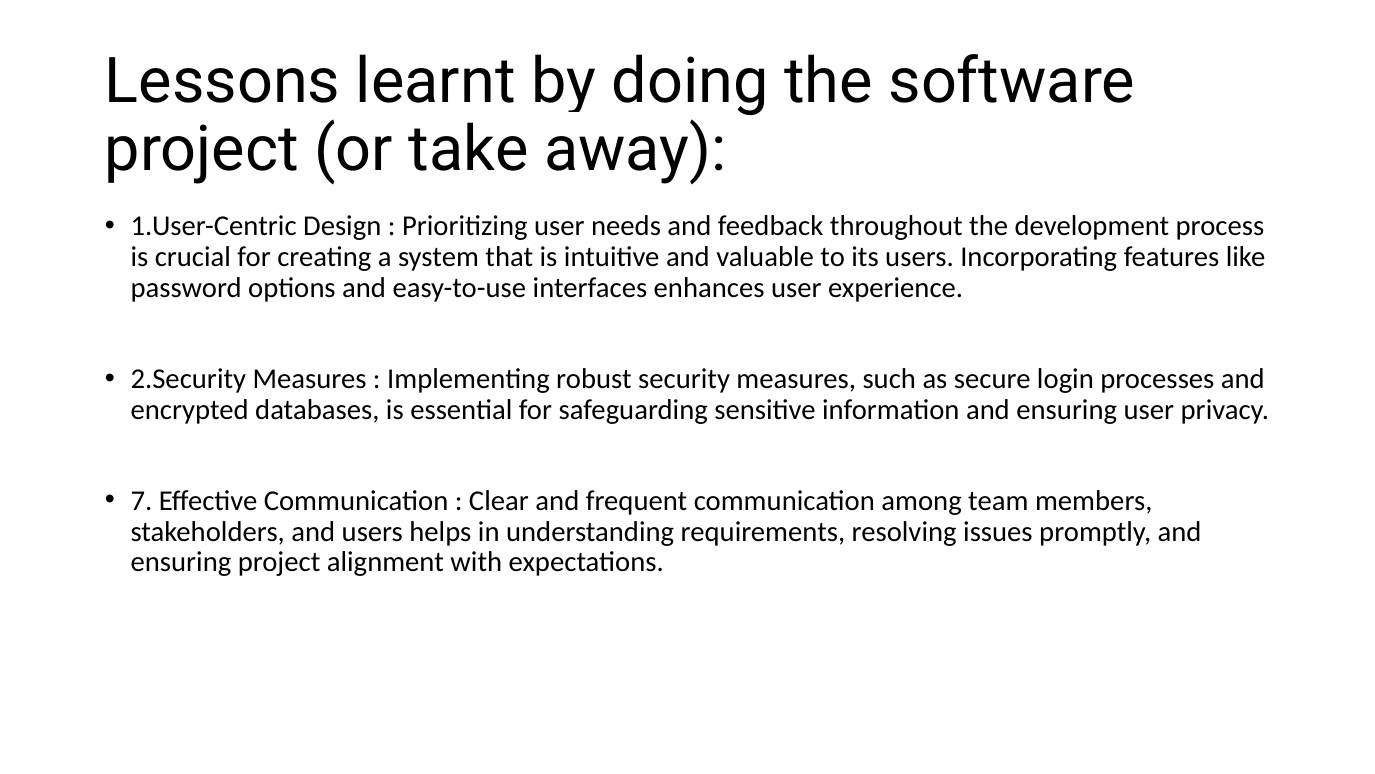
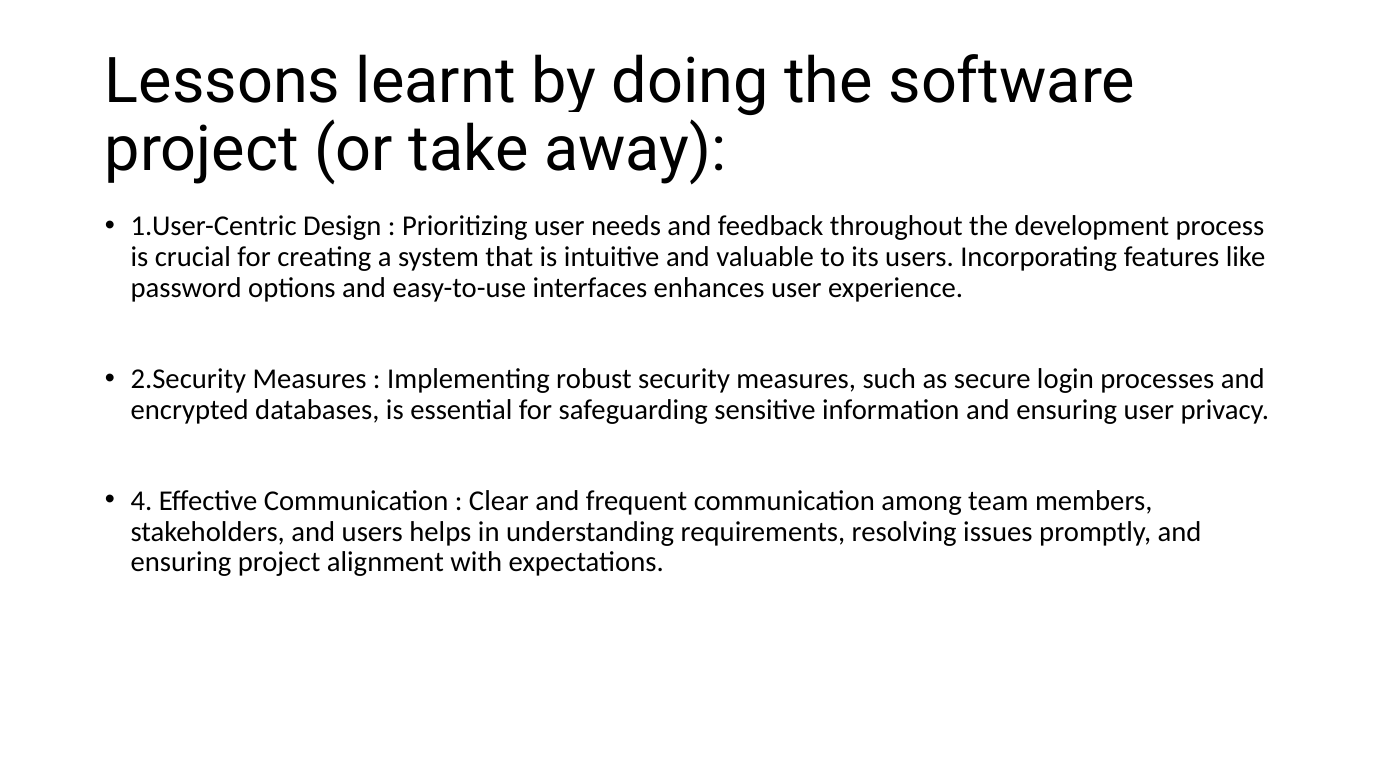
7: 7 -> 4
